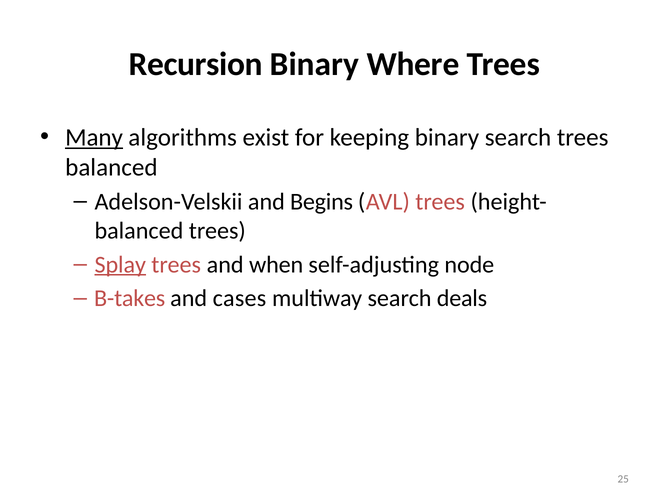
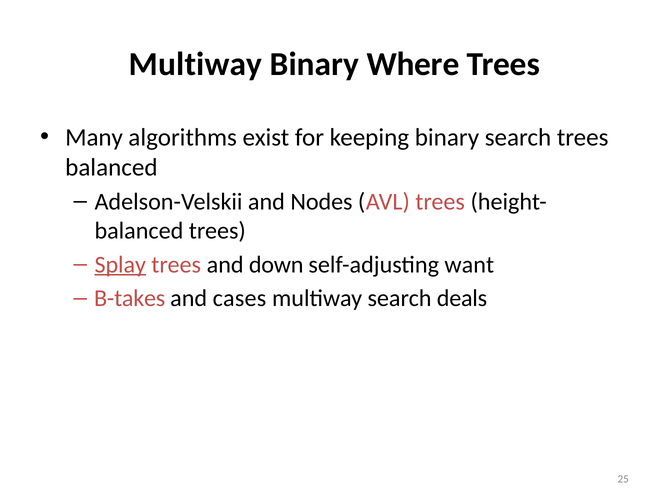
Recursion at (196, 64): Recursion -> Multiway
Many underline: present -> none
Begins: Begins -> Nodes
when: when -> down
node: node -> want
